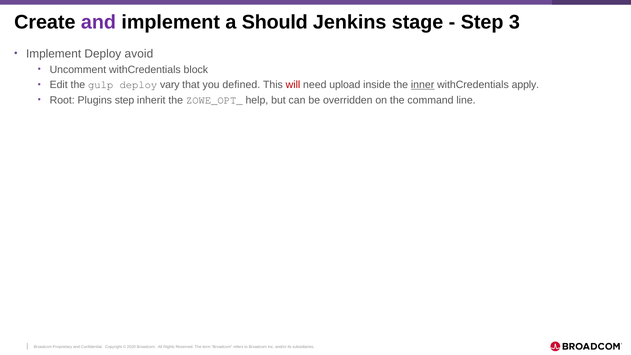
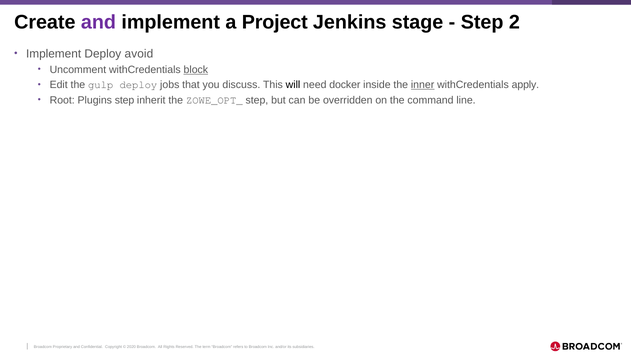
Should: Should -> Project
3: 3 -> 2
block underline: none -> present
vary: vary -> jobs
defined: defined -> discuss
will colour: red -> black
upload: upload -> docker
ZOWE_OPT_ help: help -> step
